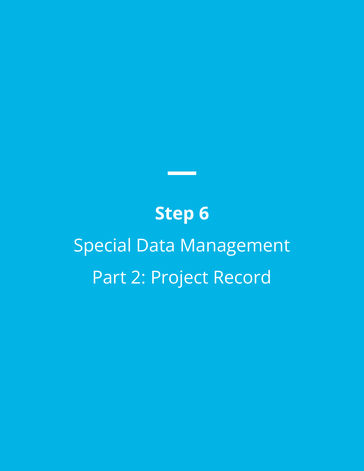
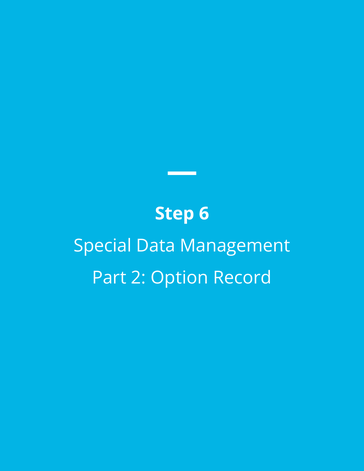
Project: Project -> Option
